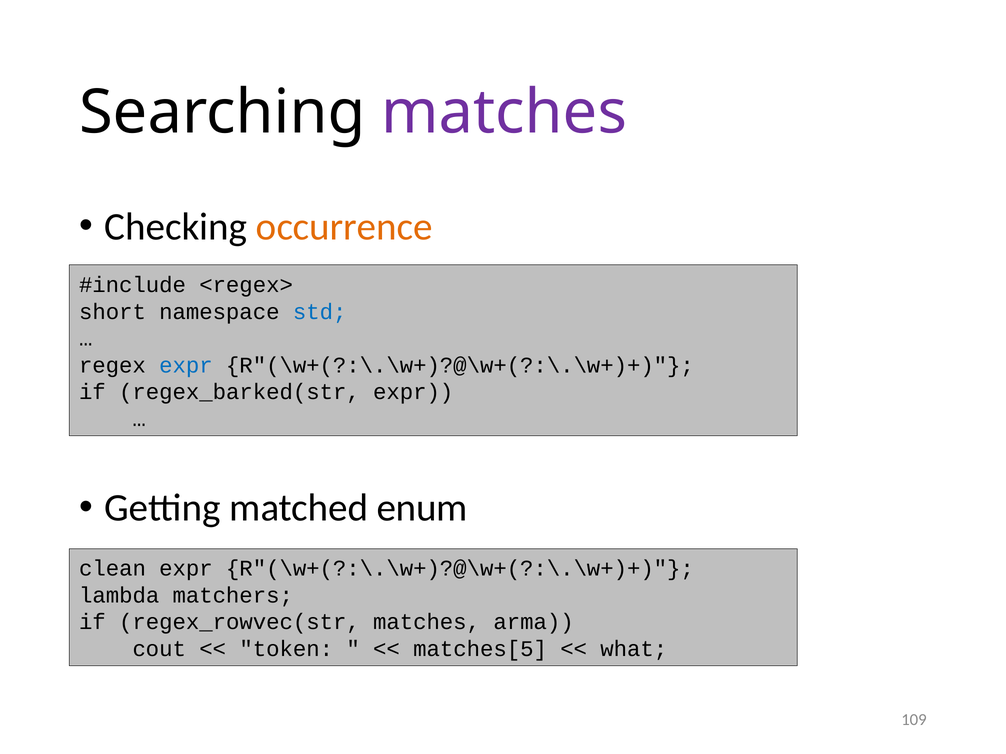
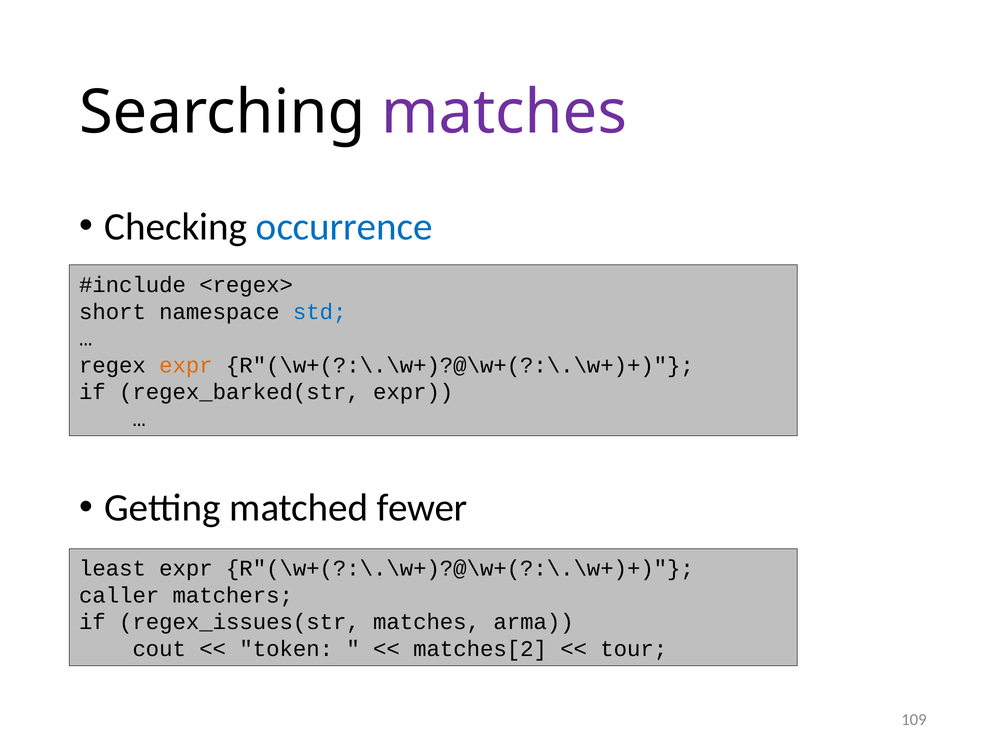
occurrence colour: orange -> blue
expr at (186, 366) colour: blue -> orange
enum: enum -> fewer
clean: clean -> least
lambda: lambda -> caller
regex_rowvec(str: regex_rowvec(str -> regex_issues(str
matches[5: matches[5 -> matches[2
what: what -> tour
